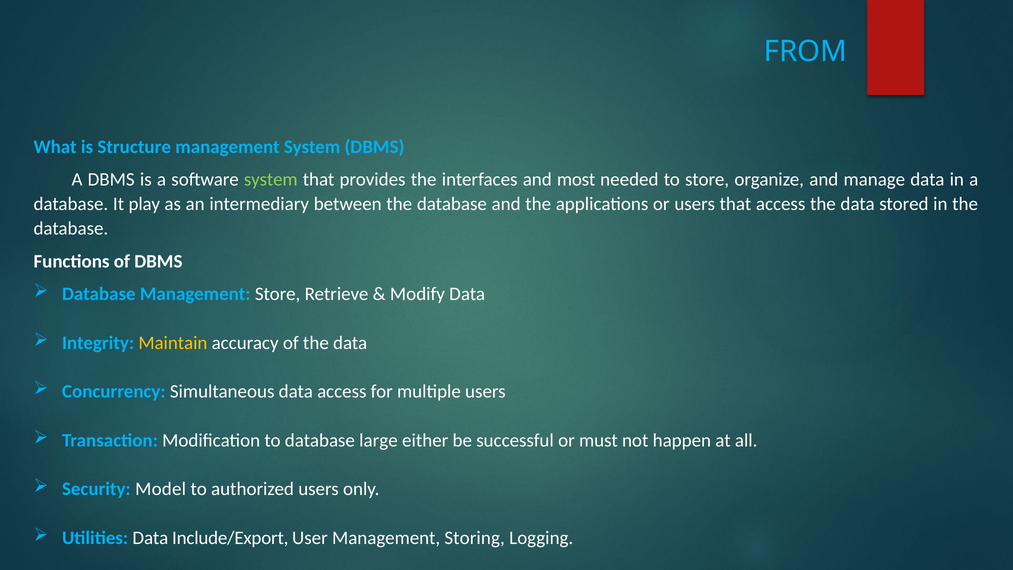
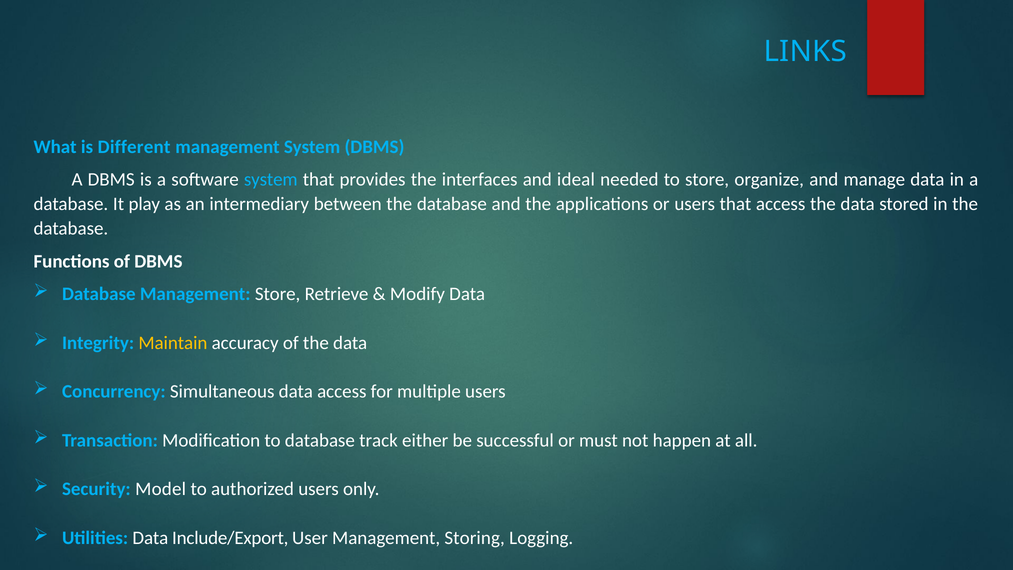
FROM: FROM -> LINKS
Structure: Structure -> Different
system at (271, 180) colour: light green -> light blue
most: most -> ideal
large: large -> track
